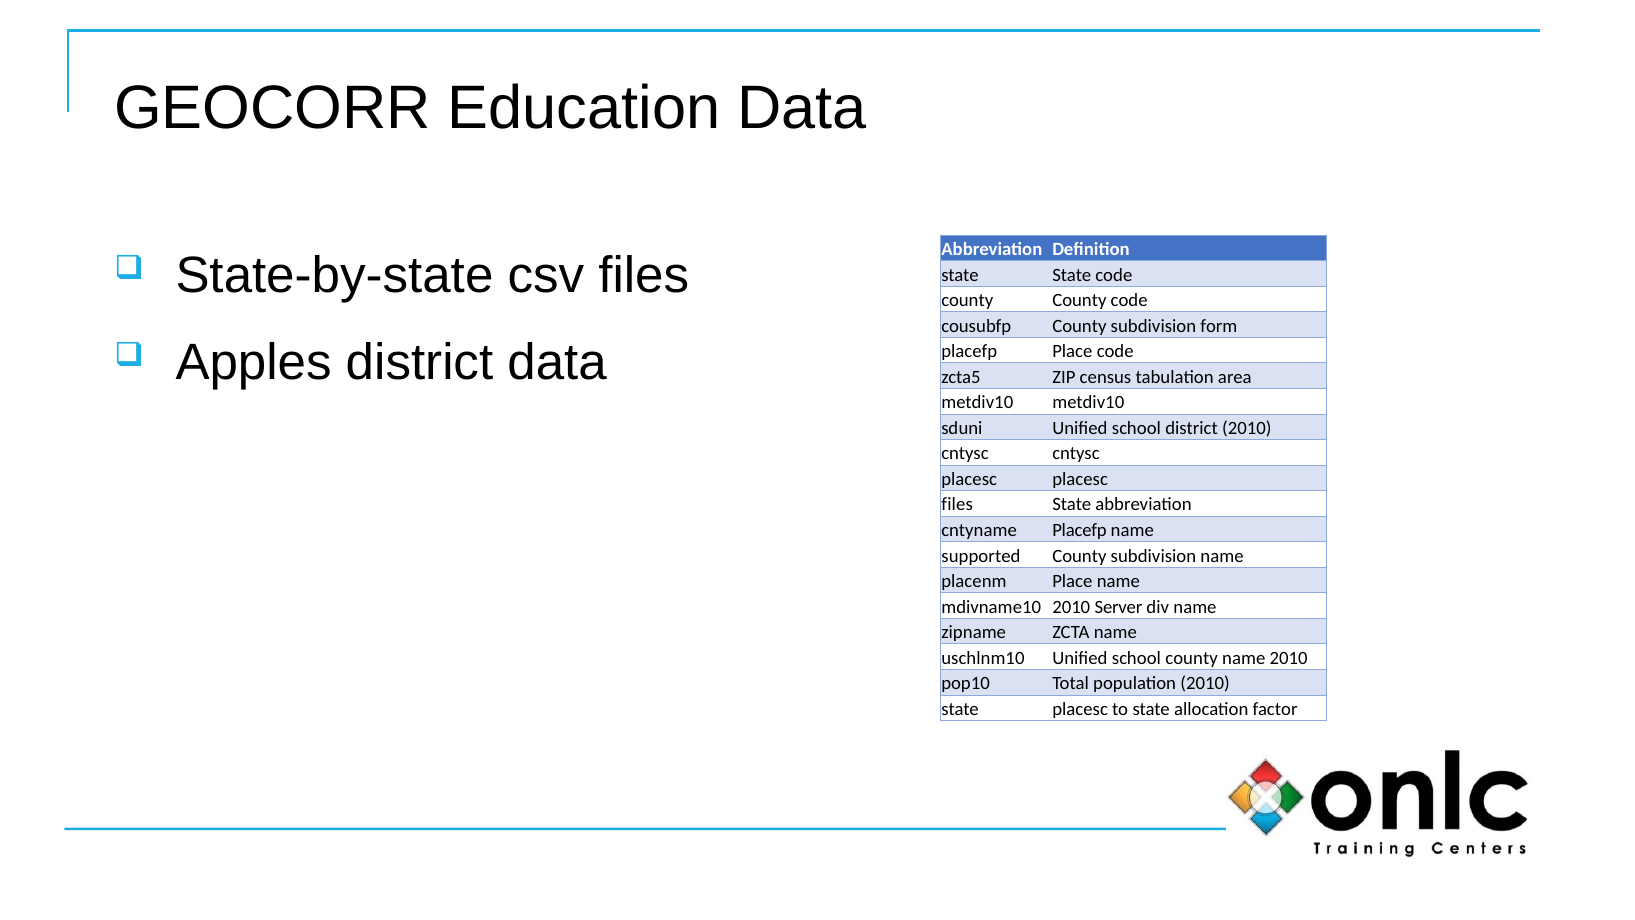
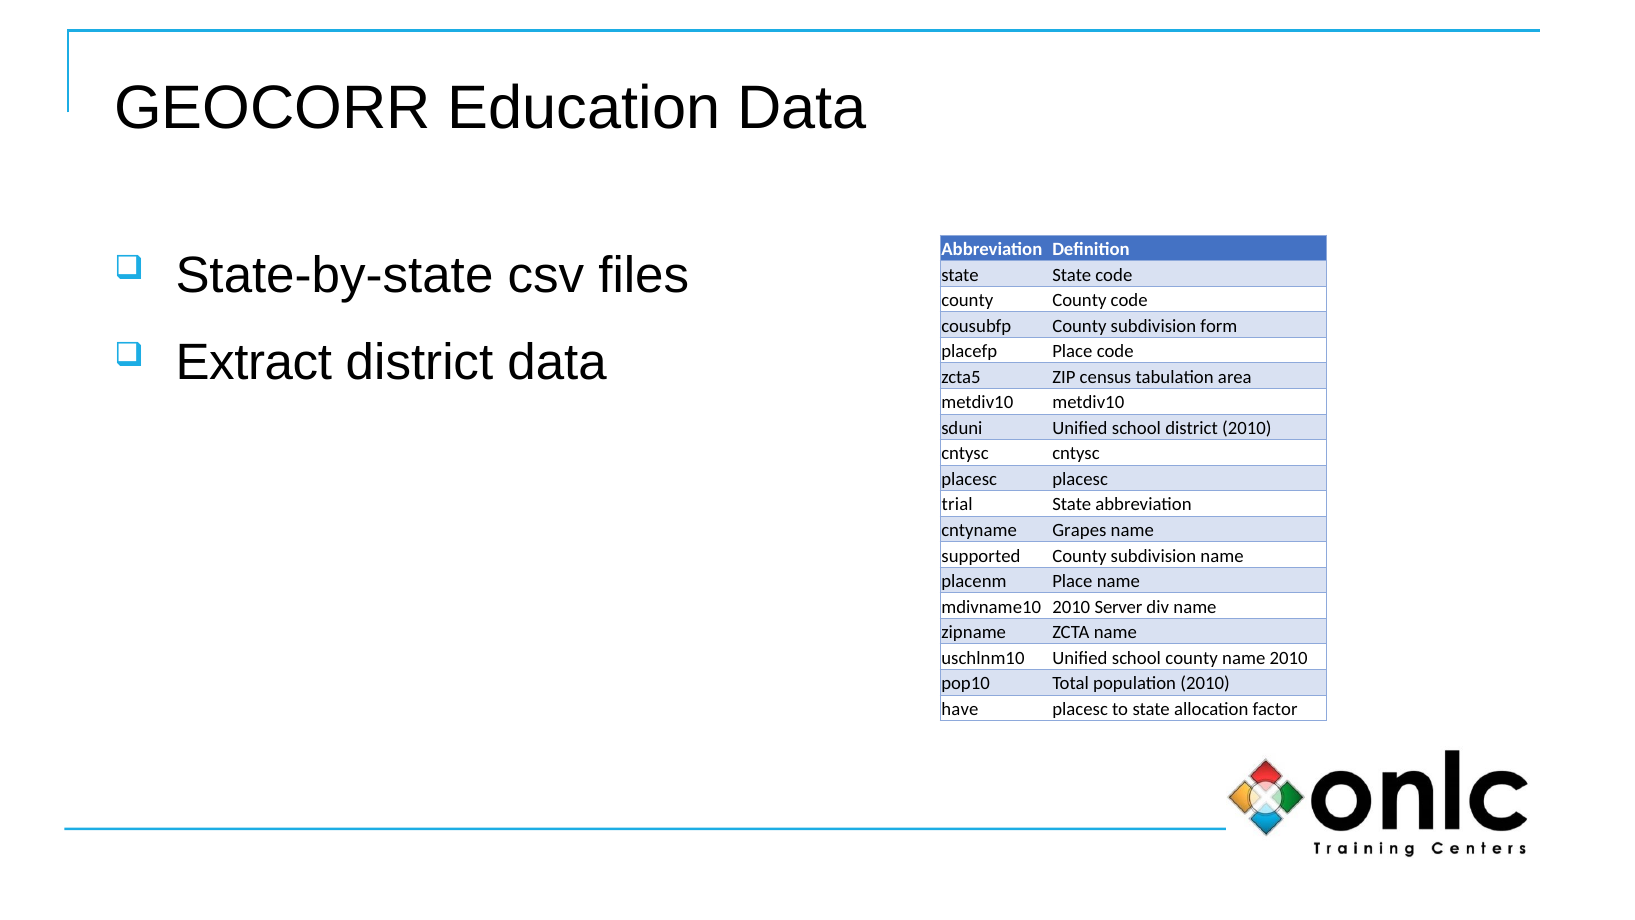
Apples: Apples -> Extract
files at (957, 505): files -> trial
cntyname Placefp: Placefp -> Grapes
state at (960, 709): state -> have
